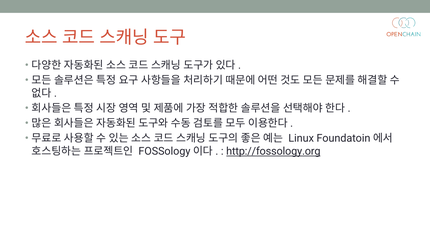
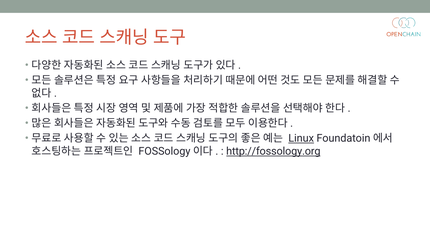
Linux underline: none -> present
